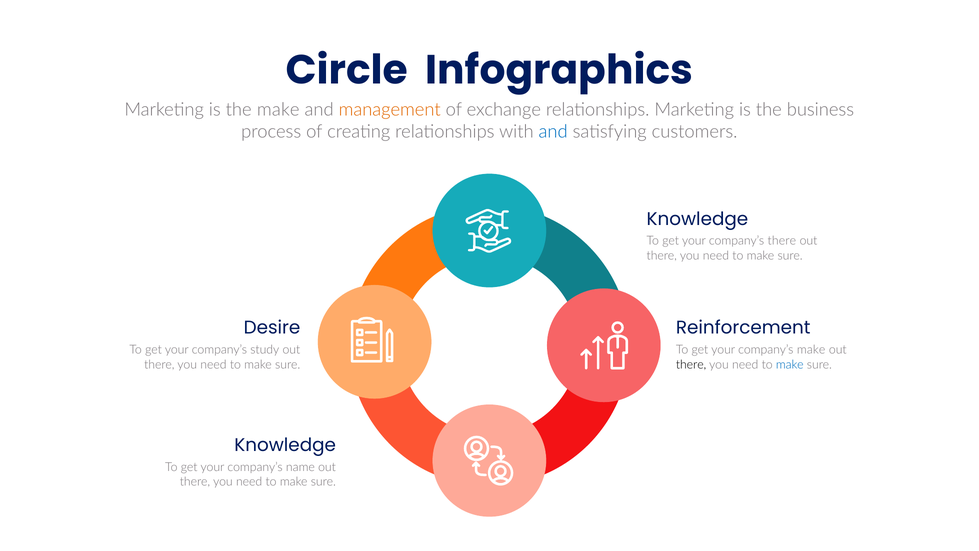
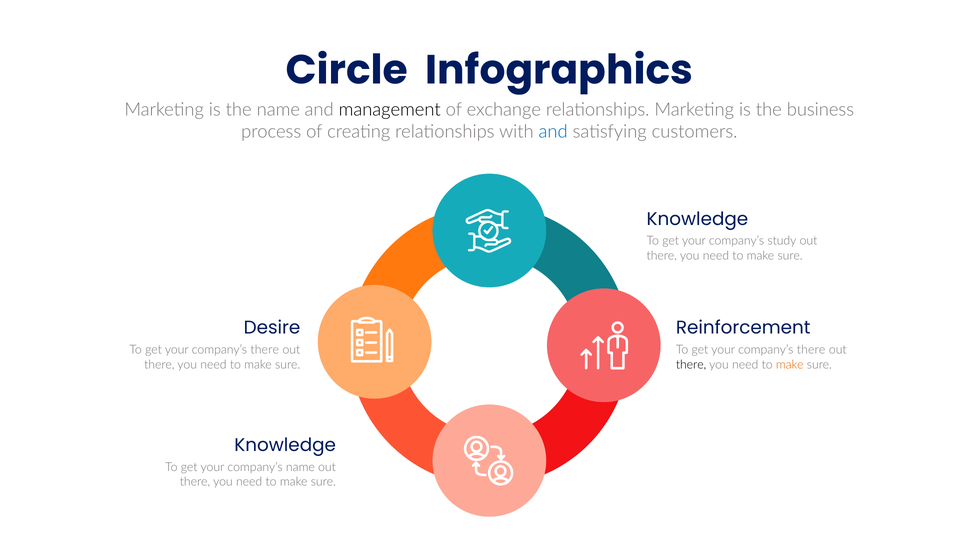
the make: make -> name
management colour: orange -> black
company’s there: there -> study
study at (265, 350): study -> there
make at (811, 350): make -> there
make at (790, 364) colour: blue -> orange
